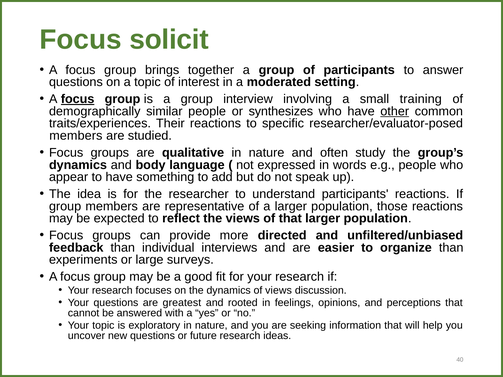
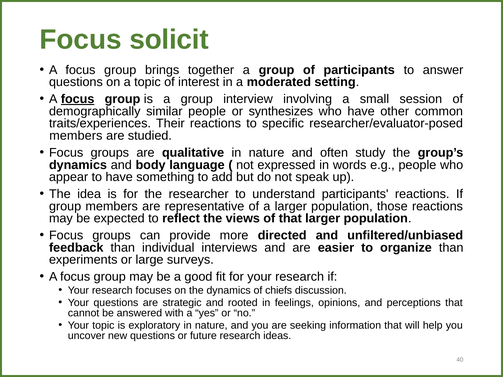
training: training -> session
other underline: present -> none
of views: views -> chiefs
greatest: greatest -> strategic
